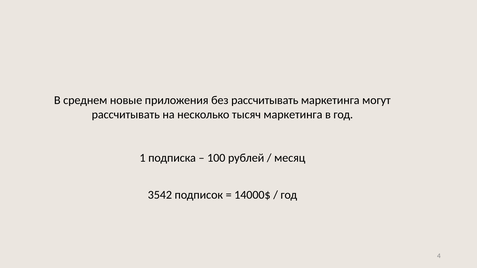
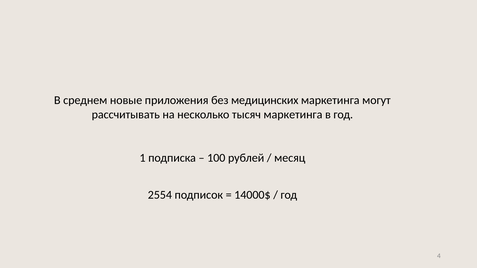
без рассчитывать: рассчитывать -> медицинских
3542: 3542 -> 2554
